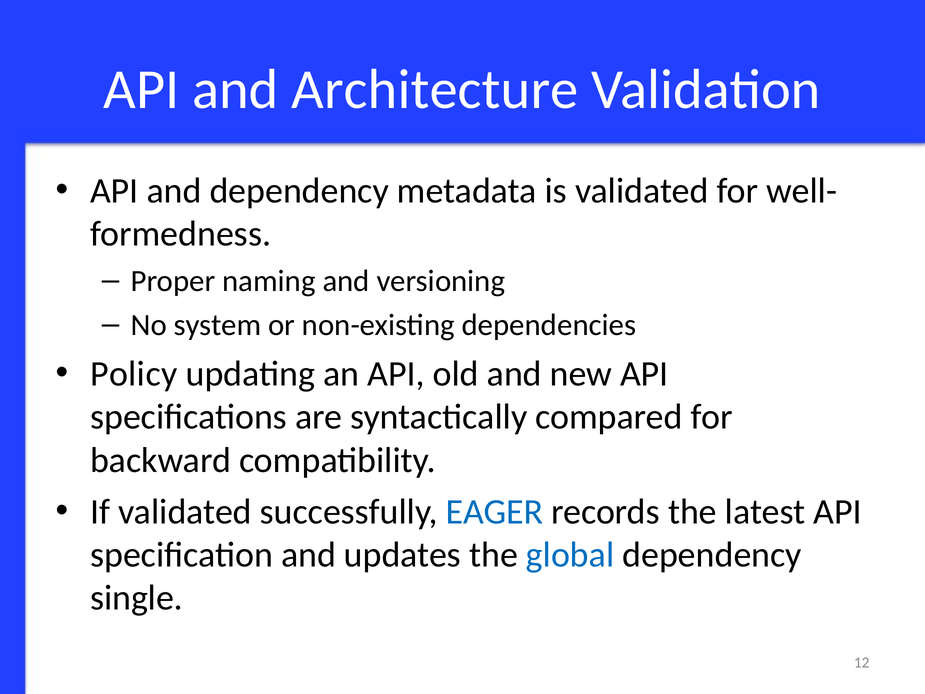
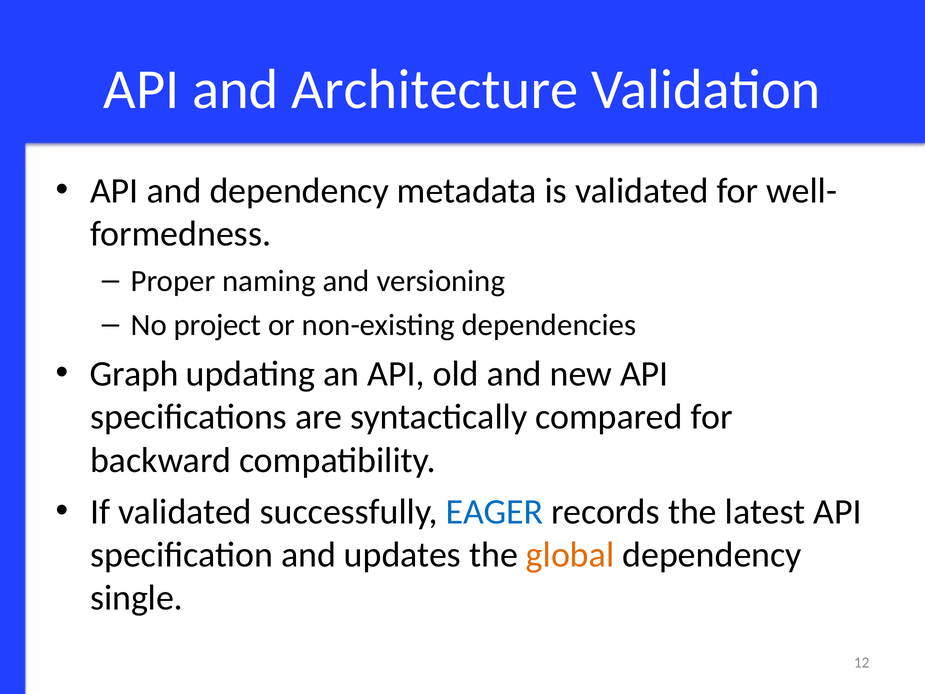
system: system -> project
Policy: Policy -> Graph
global colour: blue -> orange
